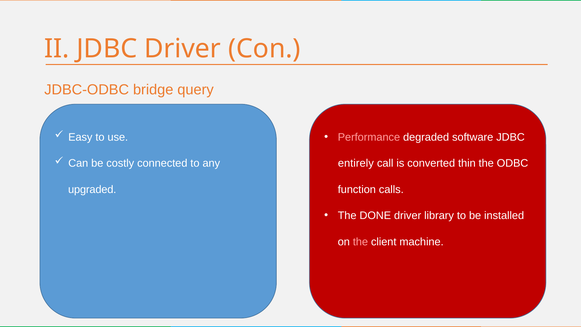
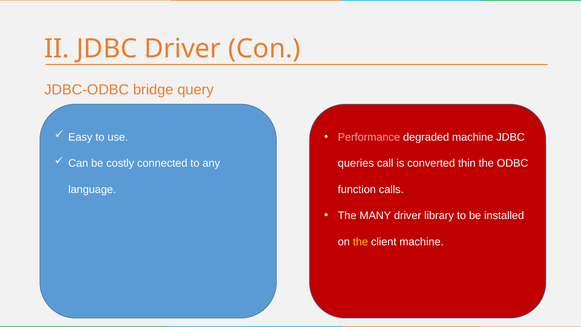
degraded software: software -> machine
entirely: entirely -> queries
upgraded: upgraded -> language
DONE: DONE -> MANY
the at (360, 242) colour: pink -> yellow
